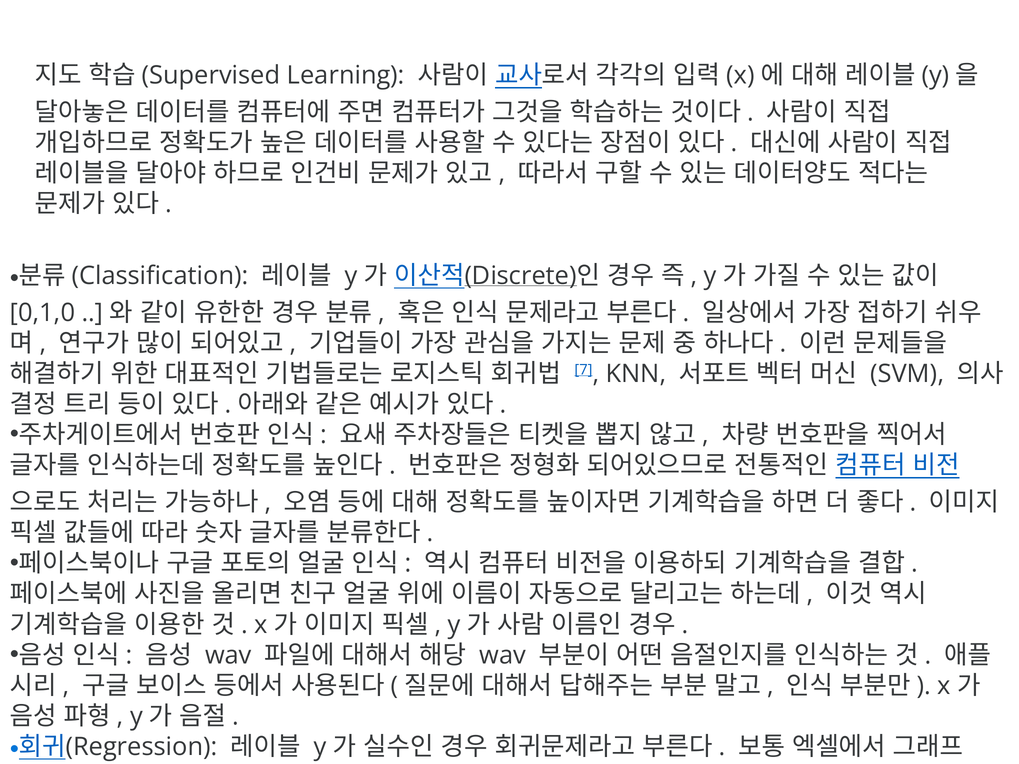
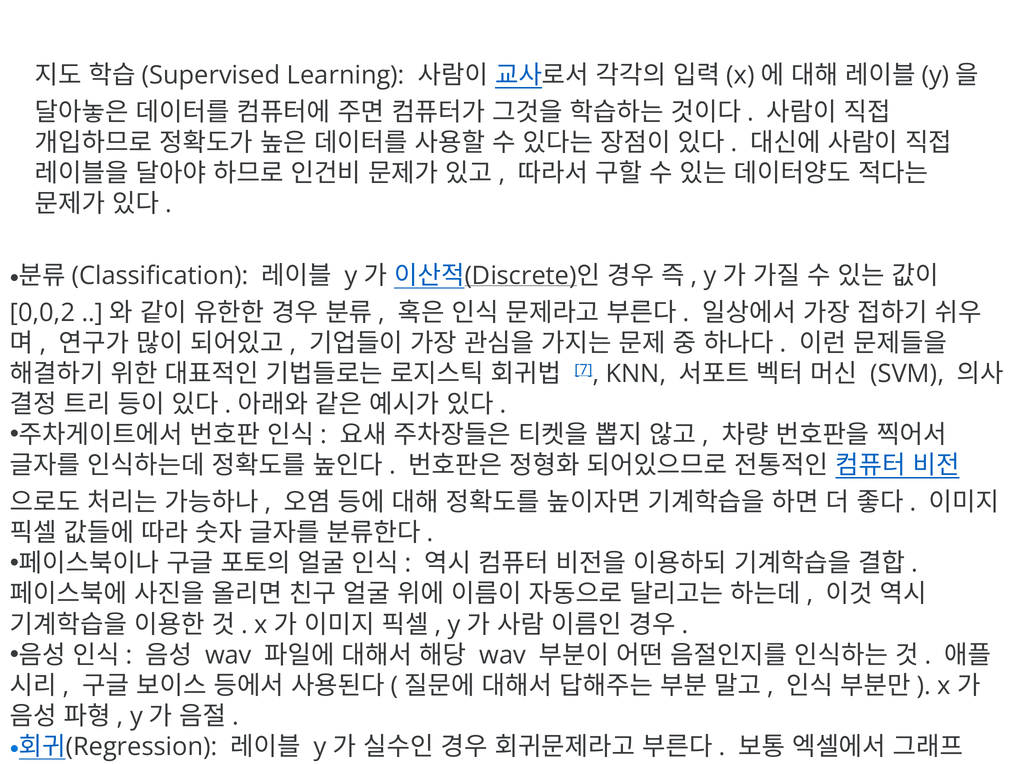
0,1,0: 0,1,0 -> 0,0,2
